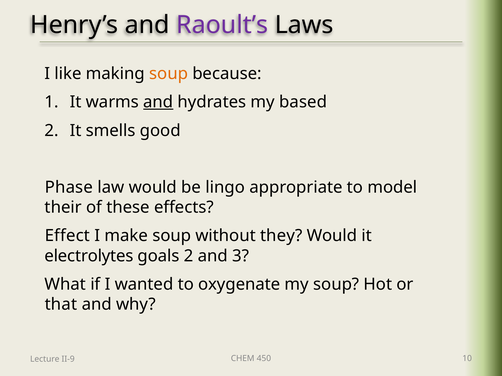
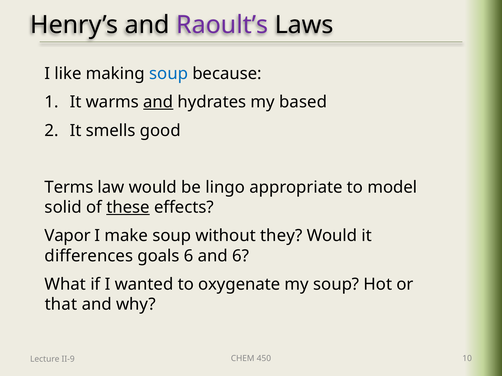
soup at (169, 74) colour: orange -> blue
Phase: Phase -> Terms
their: their -> solid
these underline: none -> present
Effect: Effect -> Vapor
electrolytes: electrolytes -> differences
goals 2: 2 -> 6
and 3: 3 -> 6
